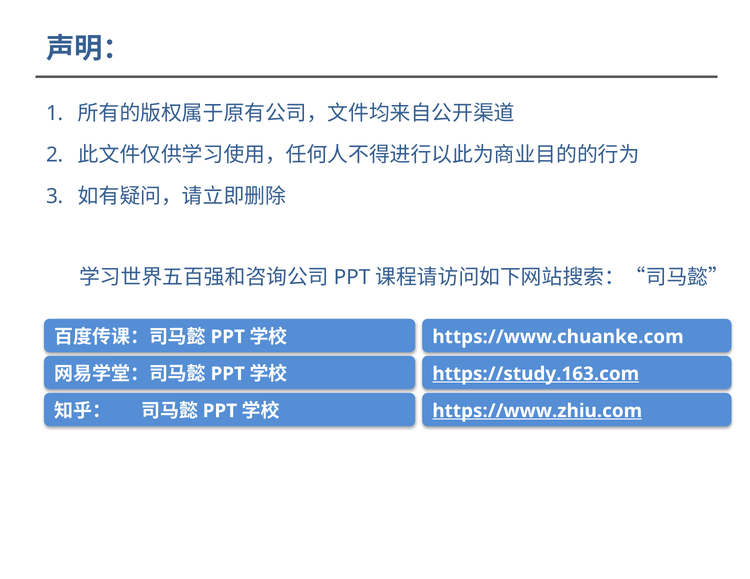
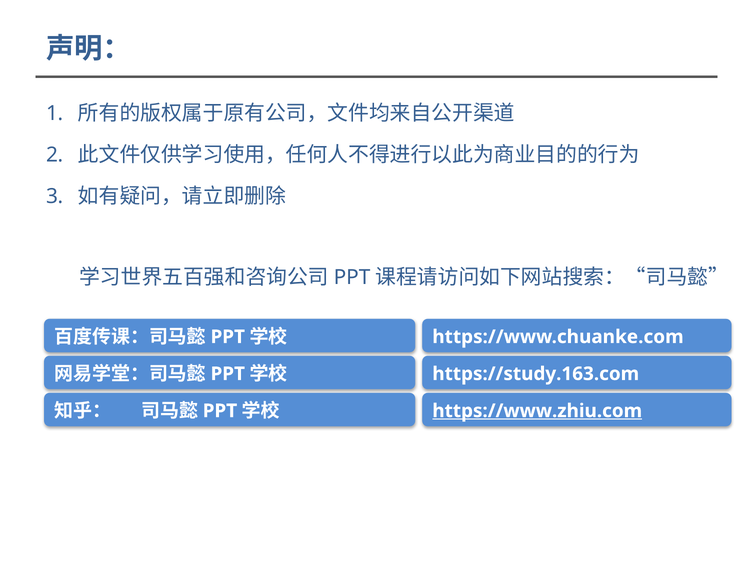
https://study.163.com underline: present -> none
